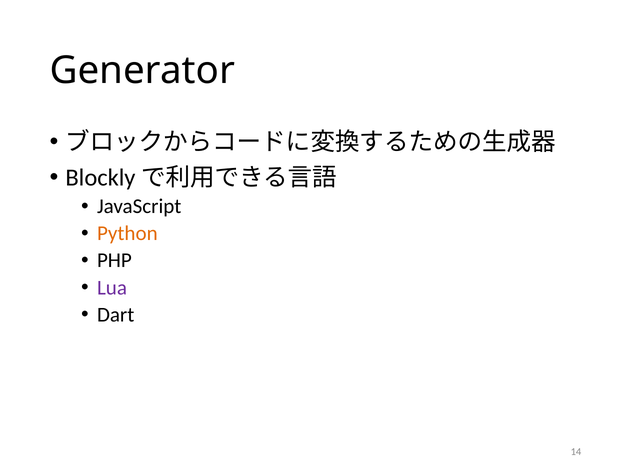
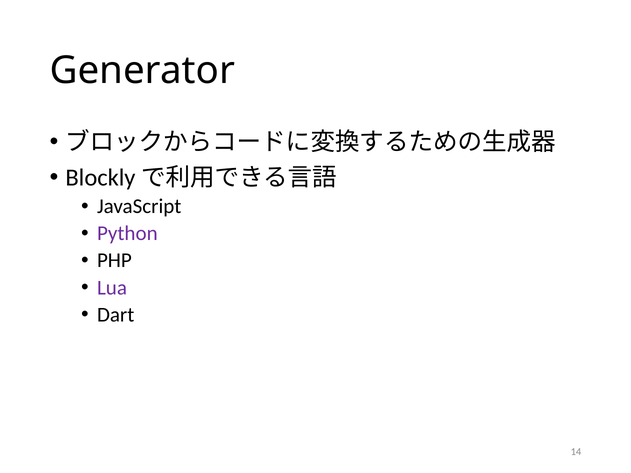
Python colour: orange -> purple
